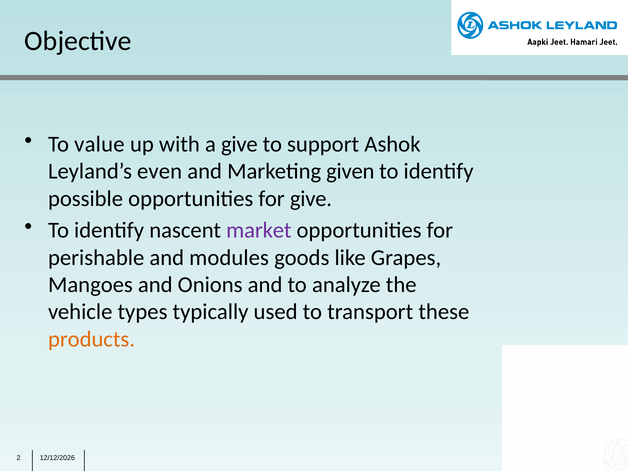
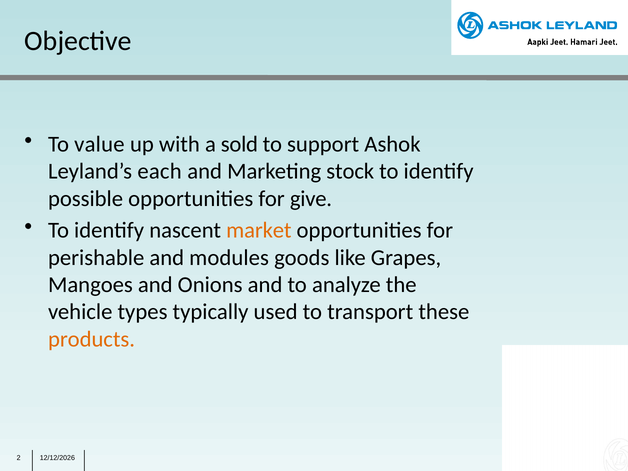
a give: give -> sold
even: even -> each
given: given -> stock
market colour: purple -> orange
